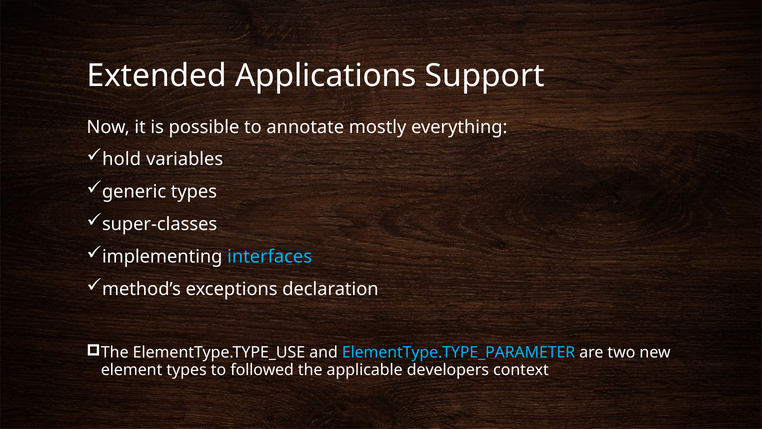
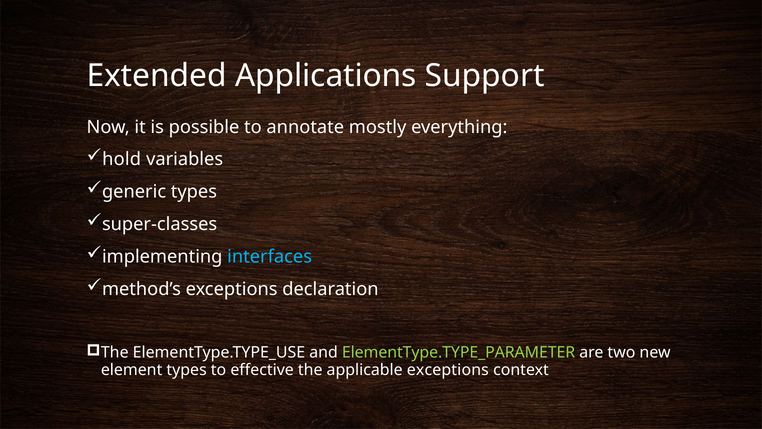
ElementType.TYPE_PARAMETER colour: light blue -> light green
followed: followed -> effective
applicable developers: developers -> exceptions
